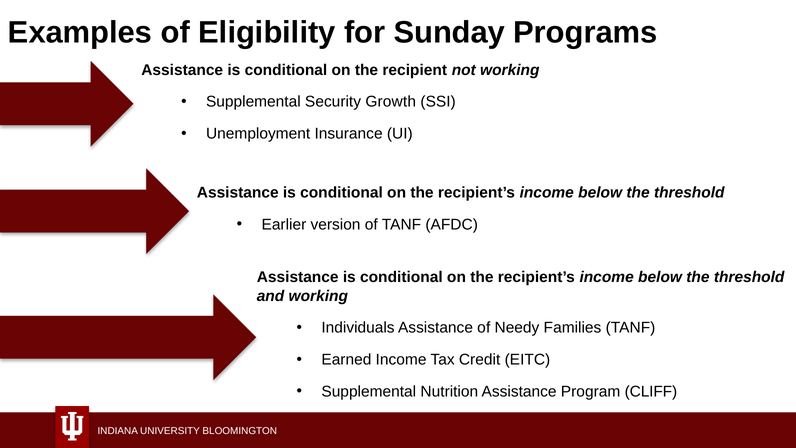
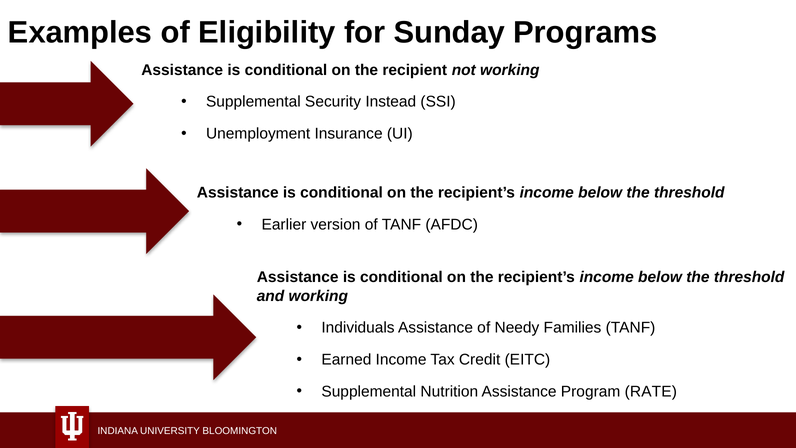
Growth: Growth -> Instead
CLIFF: CLIFF -> RATE
